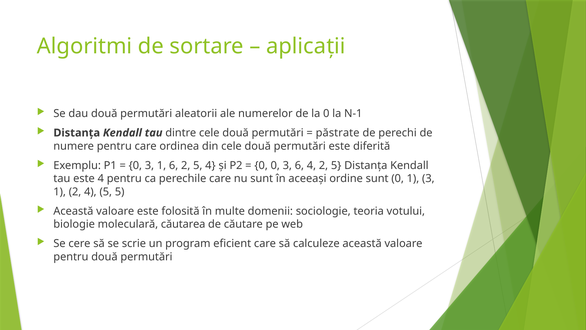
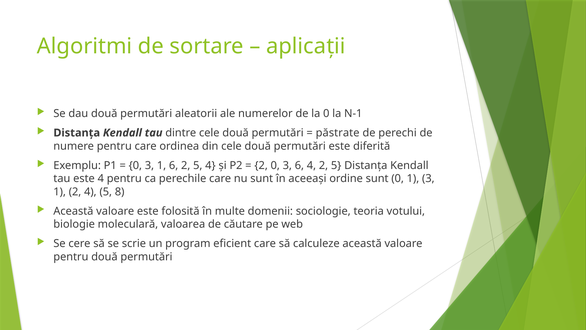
0 at (261, 165): 0 -> 2
5 5: 5 -> 8
căutarea: căutarea -> valoarea
